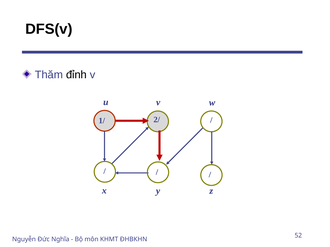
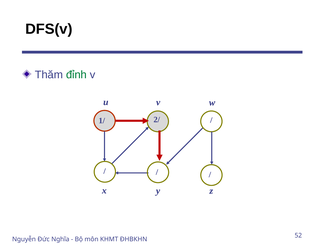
đỉnh colour: black -> green
